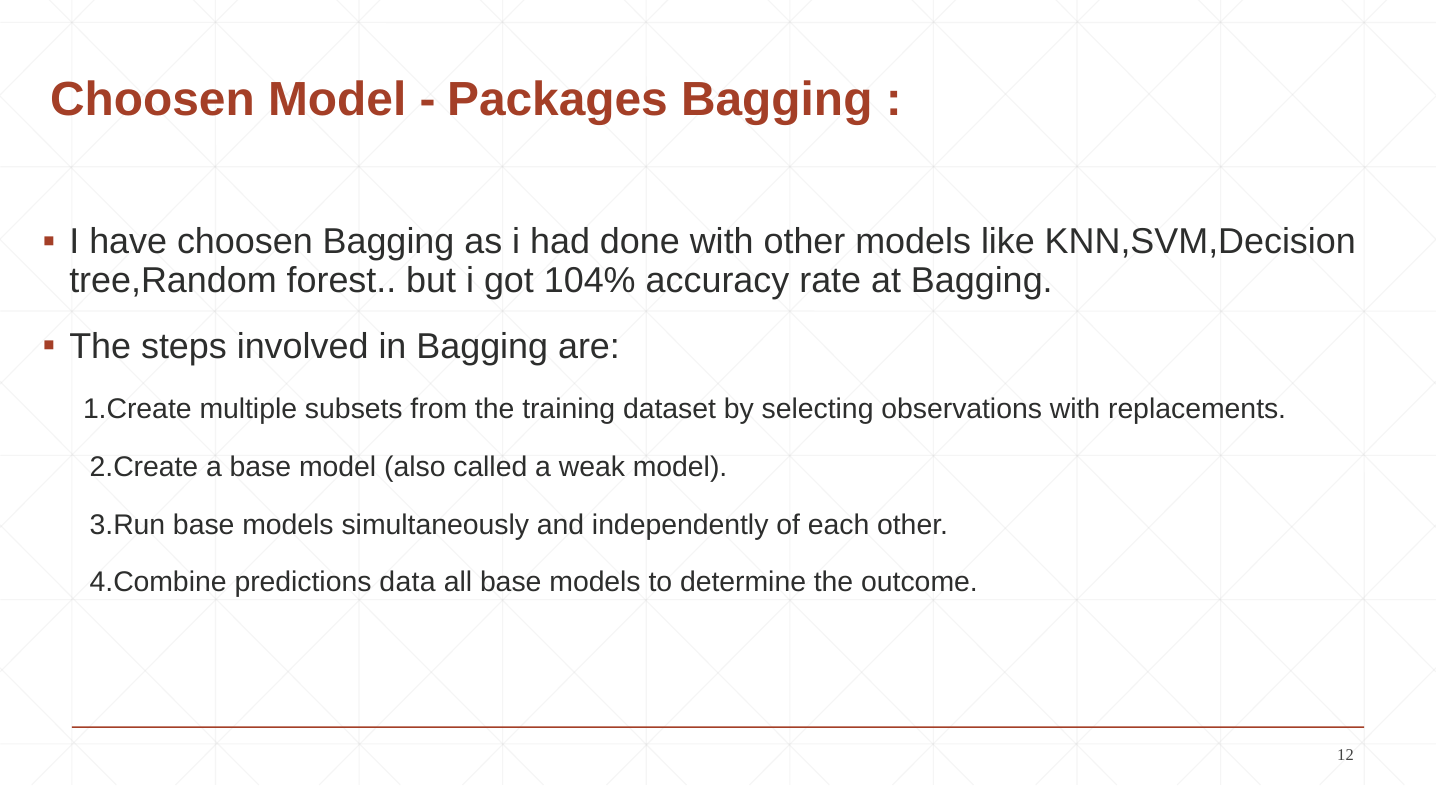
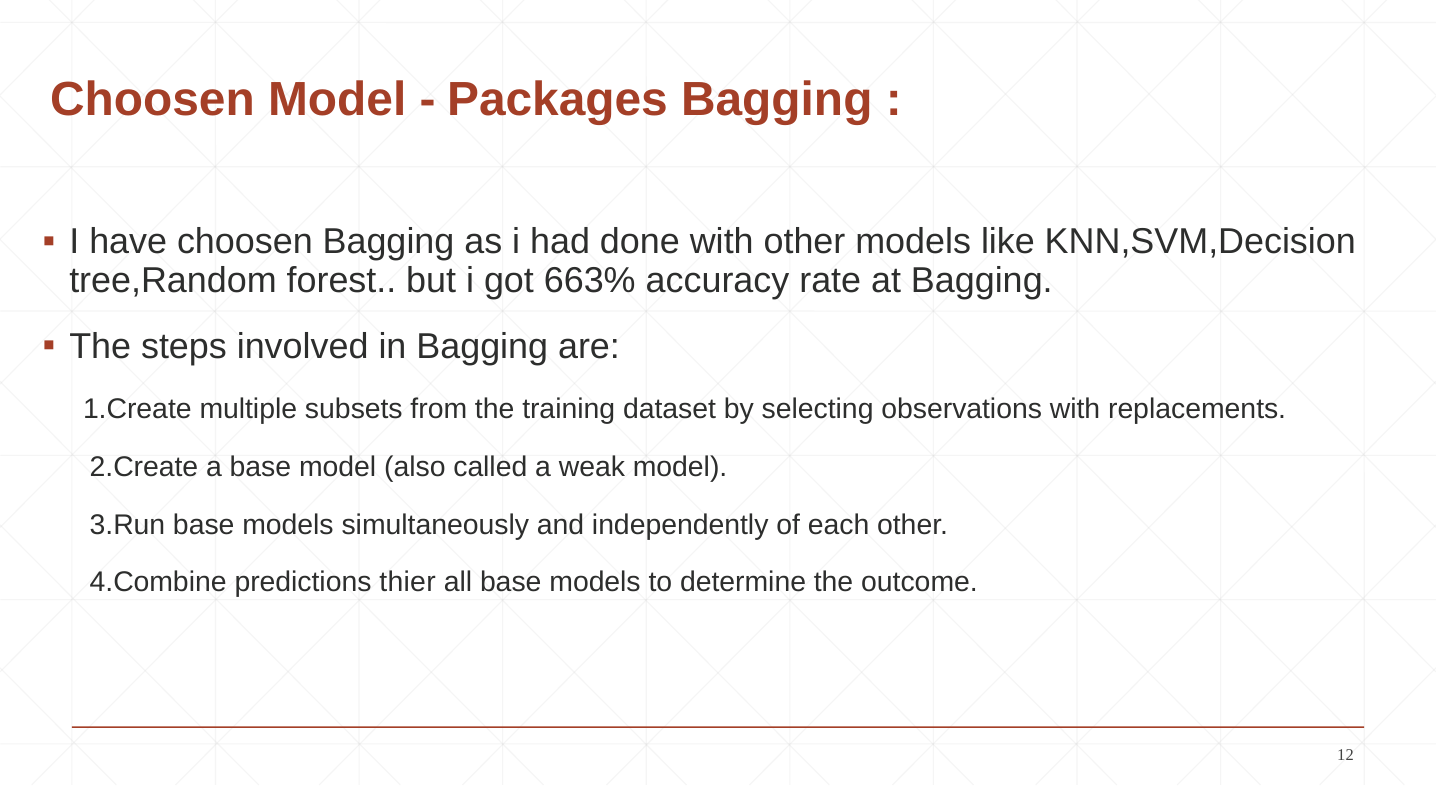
104%: 104% -> 663%
data: data -> thier
